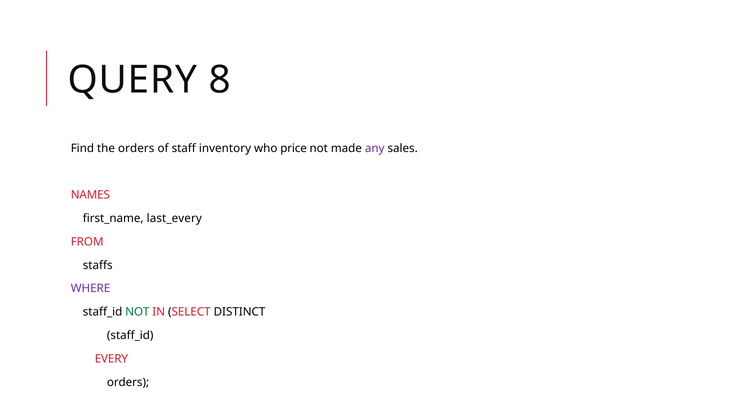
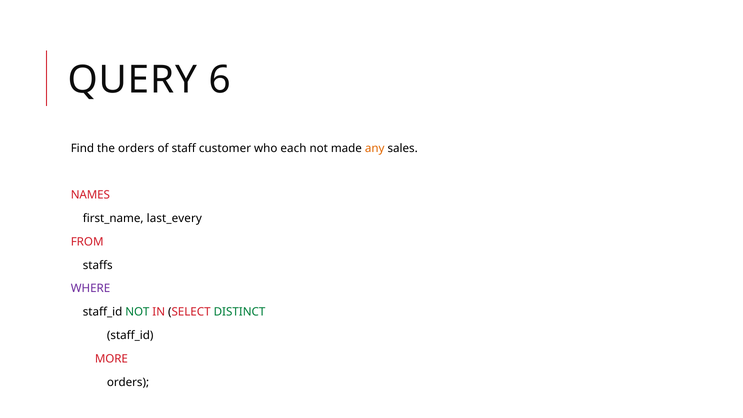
8: 8 -> 6
inventory: inventory -> customer
price: price -> each
any colour: purple -> orange
DISTINCT colour: black -> green
EVERY: EVERY -> MORE
